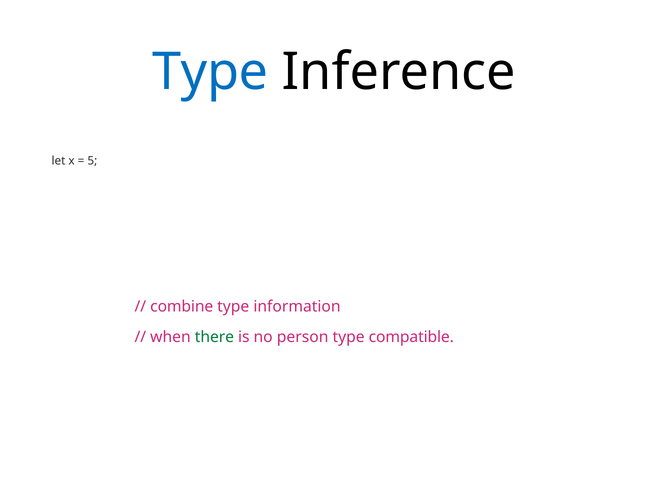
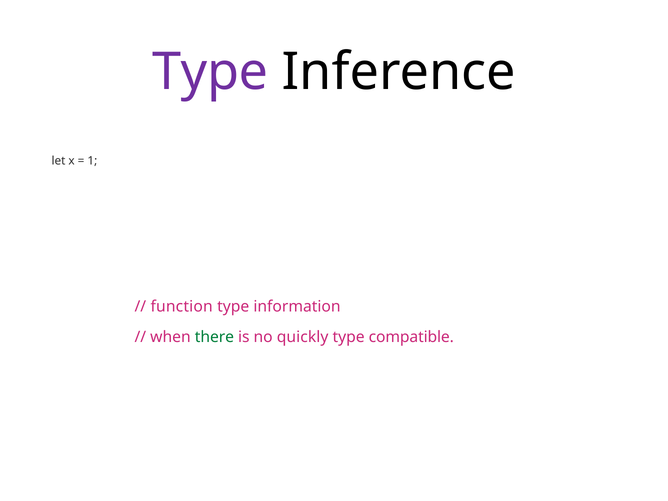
Type at (210, 72) colour: blue -> purple
5: 5 -> 1
combine: combine -> function
person: person -> quickly
